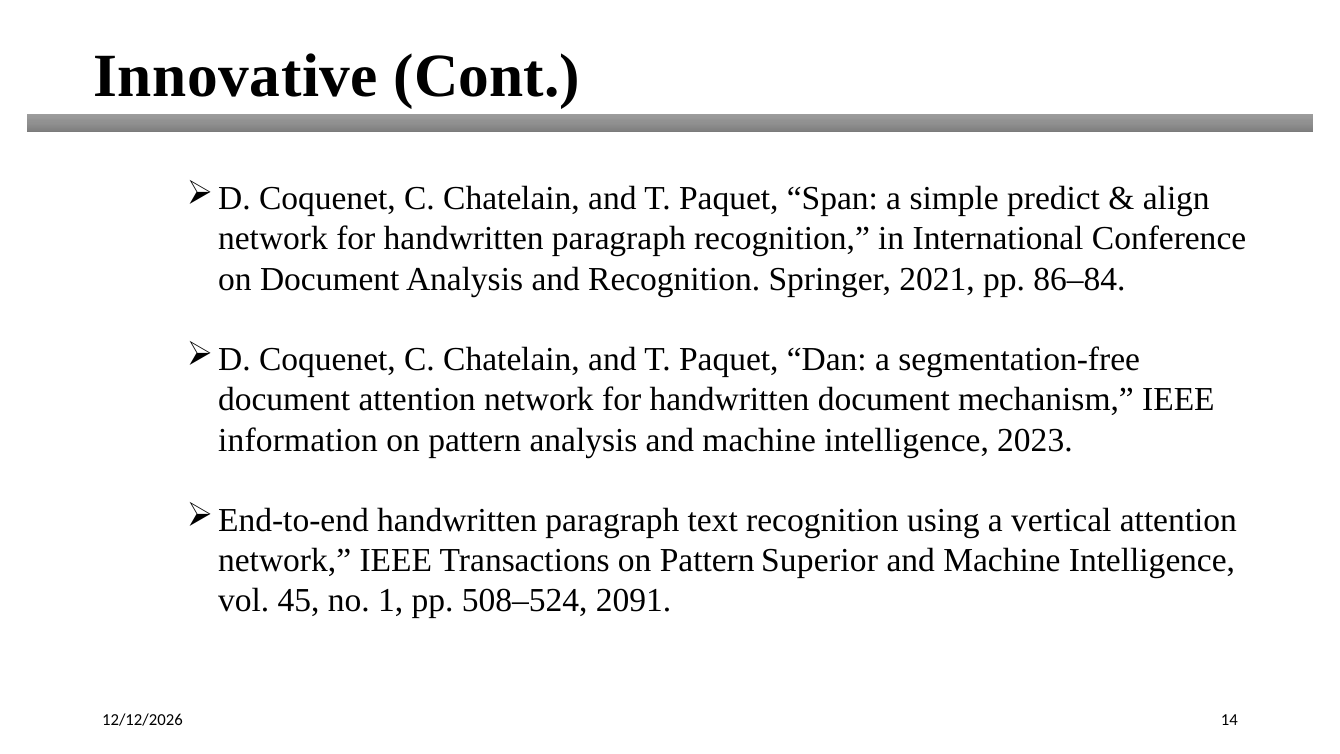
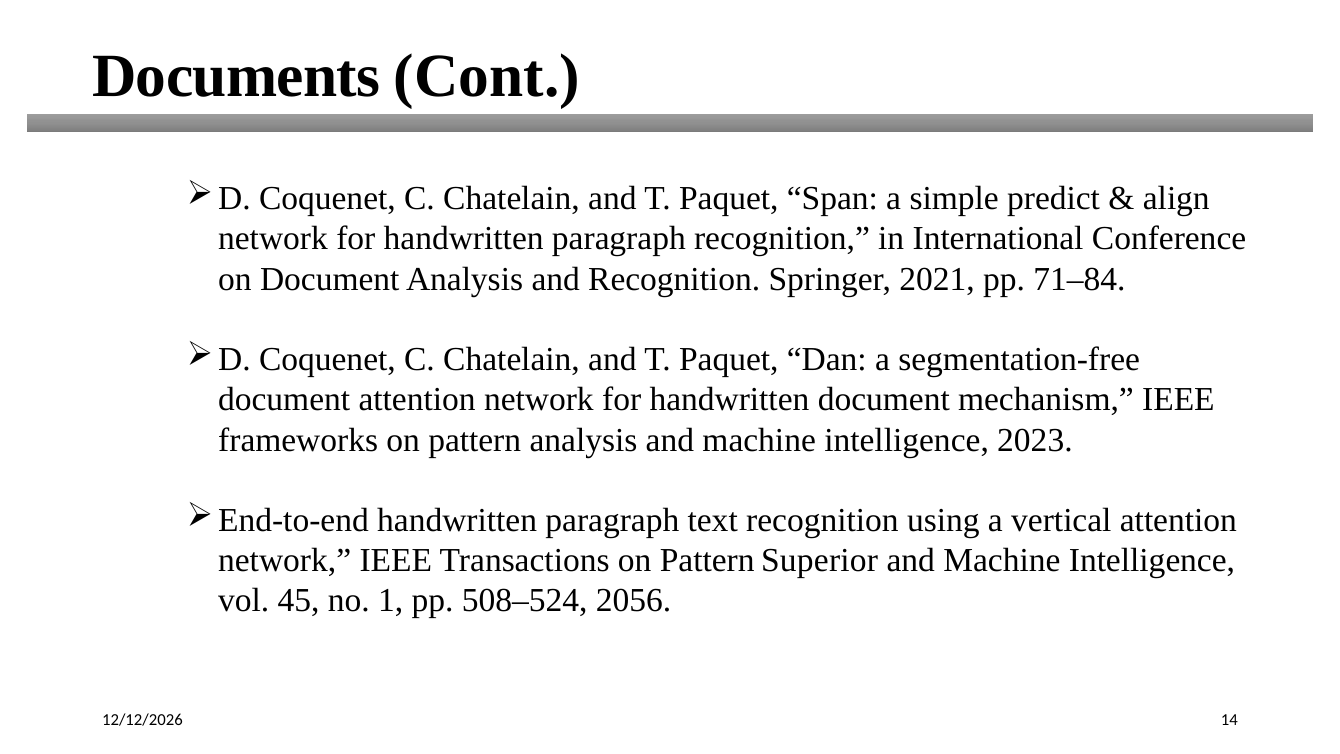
Innovative: Innovative -> Documents
86–84: 86–84 -> 71–84
information: information -> frameworks
2091: 2091 -> 2056
